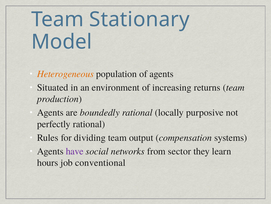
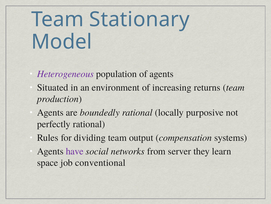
Heterogeneous colour: orange -> purple
sector: sector -> server
hours: hours -> space
